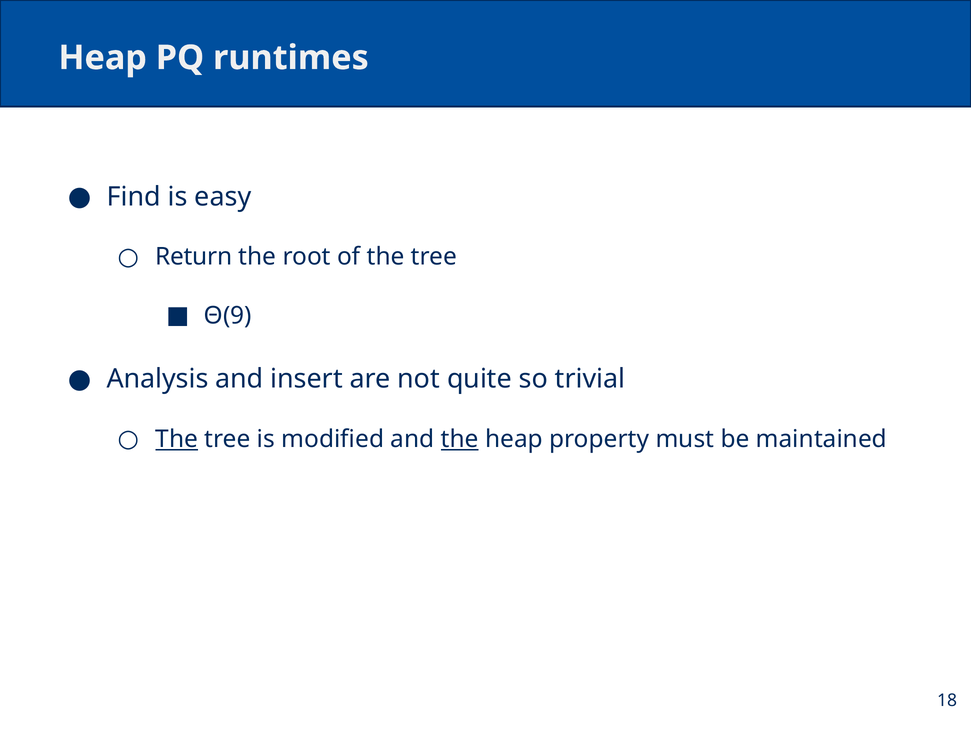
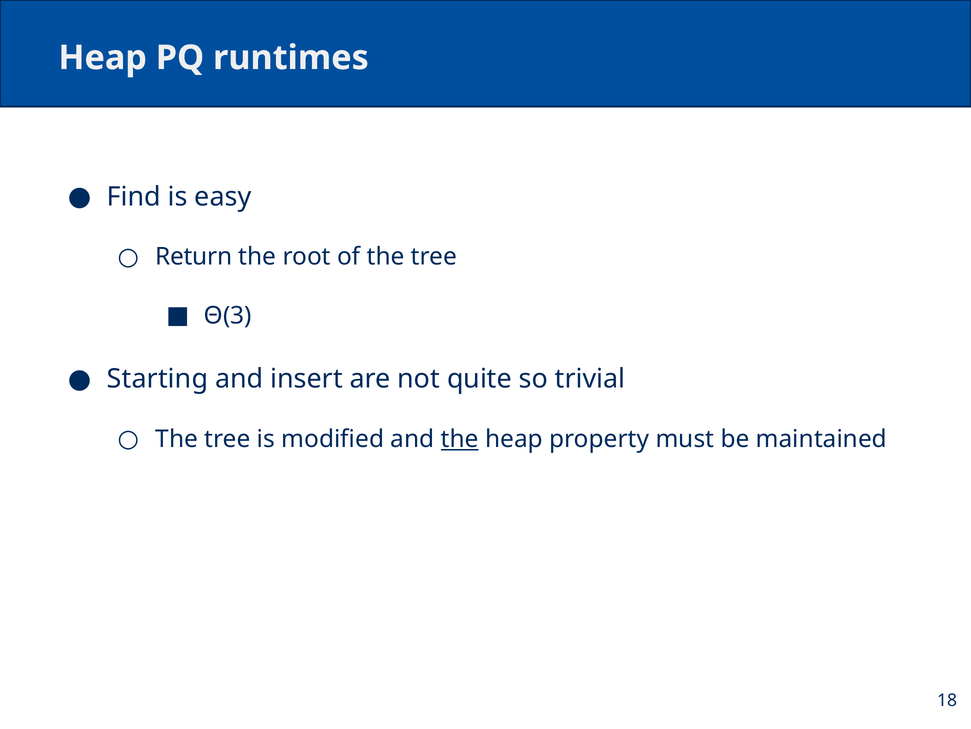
Θ(9: Θ(9 -> Θ(3
Analysis: Analysis -> Starting
The at (177, 439) underline: present -> none
